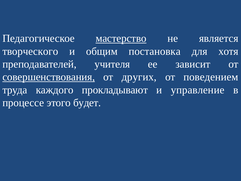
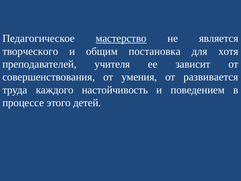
совершенствования underline: present -> none
других: других -> умения
поведением: поведением -> развивается
прокладывают: прокладывают -> настойчивость
управление: управление -> поведением
будет: будет -> детей
